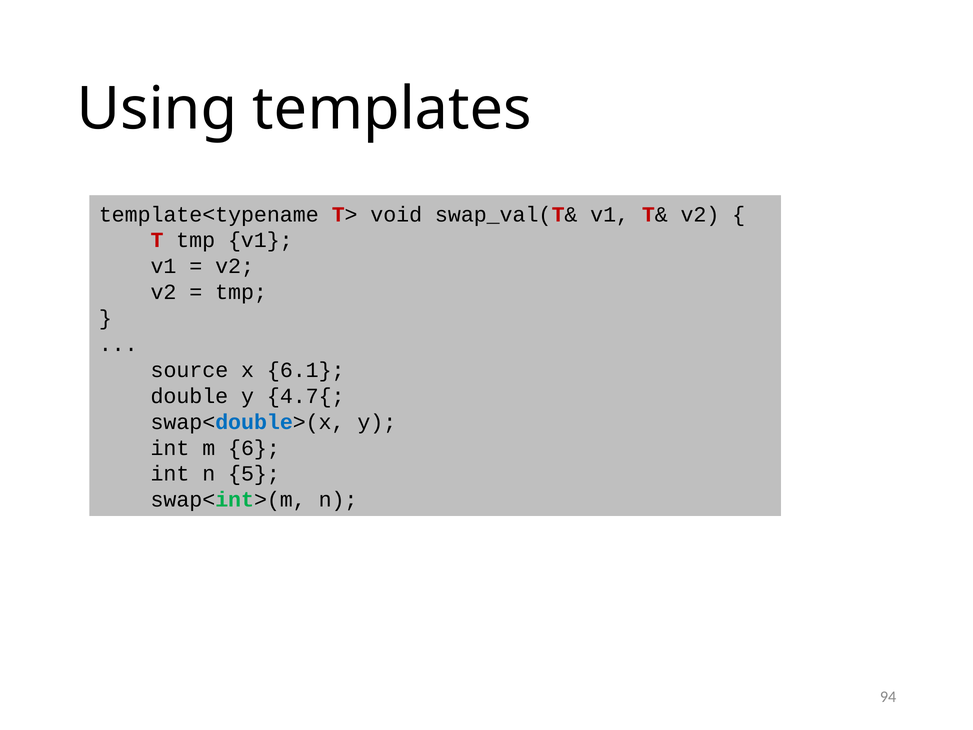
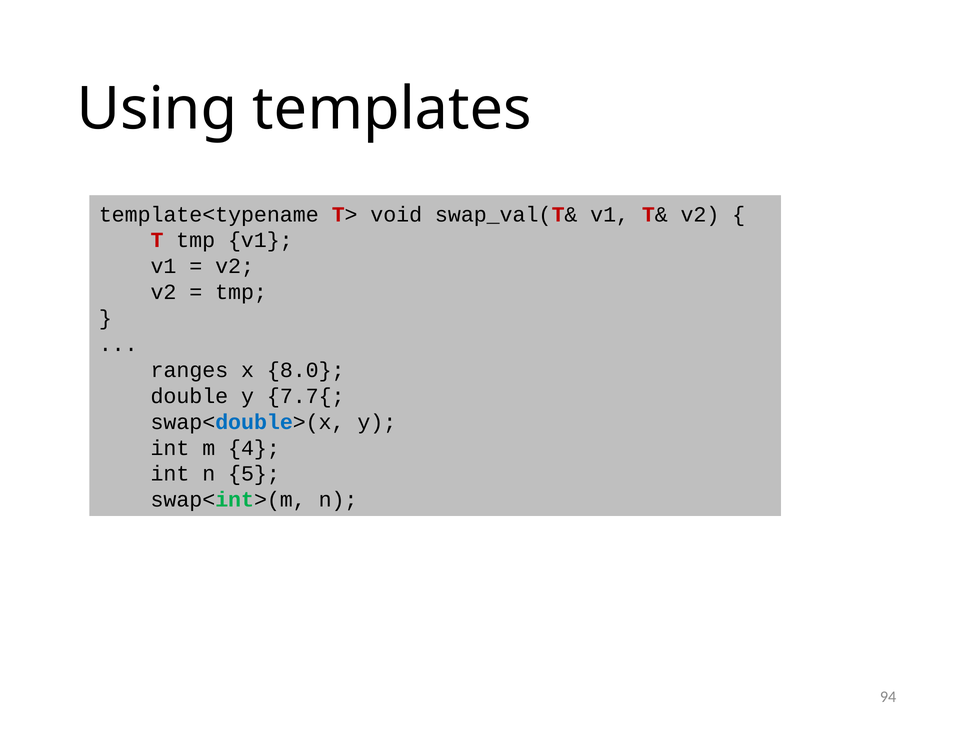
source: source -> ranges
6.1: 6.1 -> 8.0
4.7{: 4.7{ -> 7.7{
6: 6 -> 4
